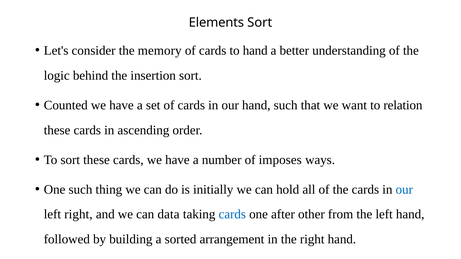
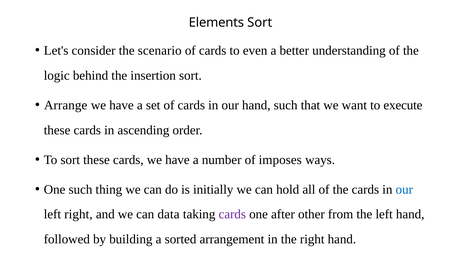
memory: memory -> scenario
to hand: hand -> even
Counted: Counted -> Arrange
relation: relation -> execute
cards at (232, 215) colour: blue -> purple
